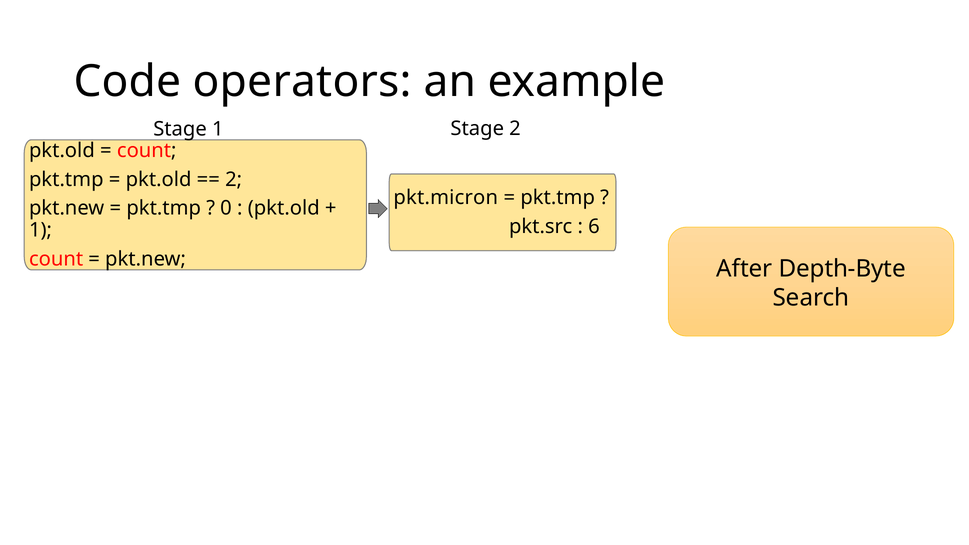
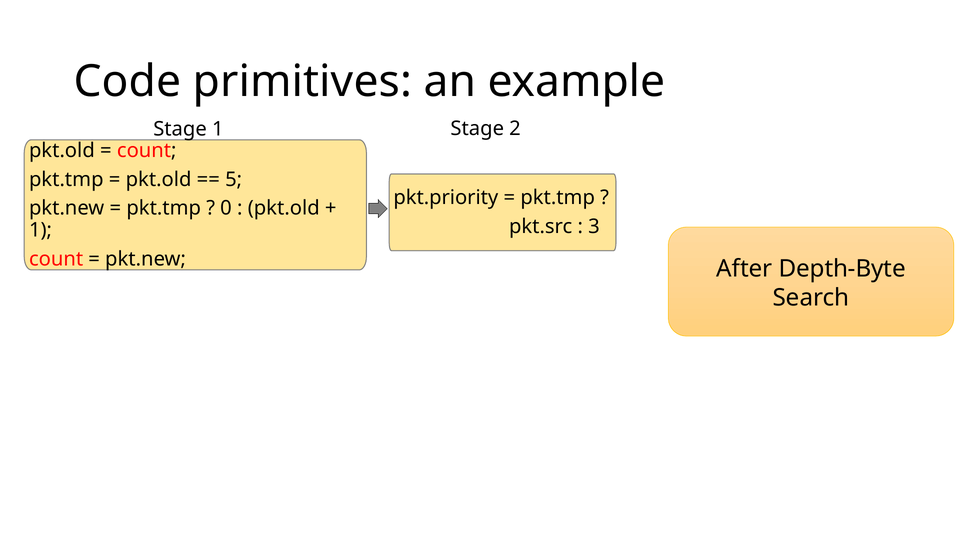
operators: operators -> primitives
2 at (234, 179): 2 -> 5
pkt.micron: pkt.micron -> pkt.priority
6: 6 -> 3
